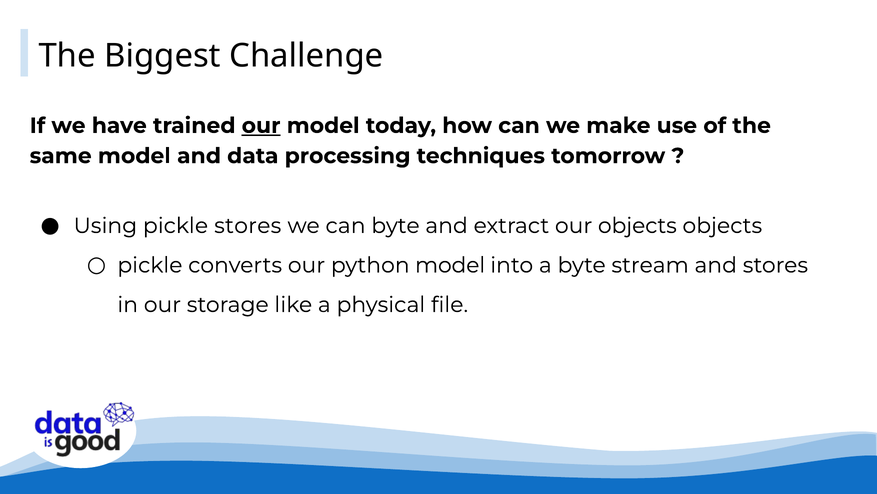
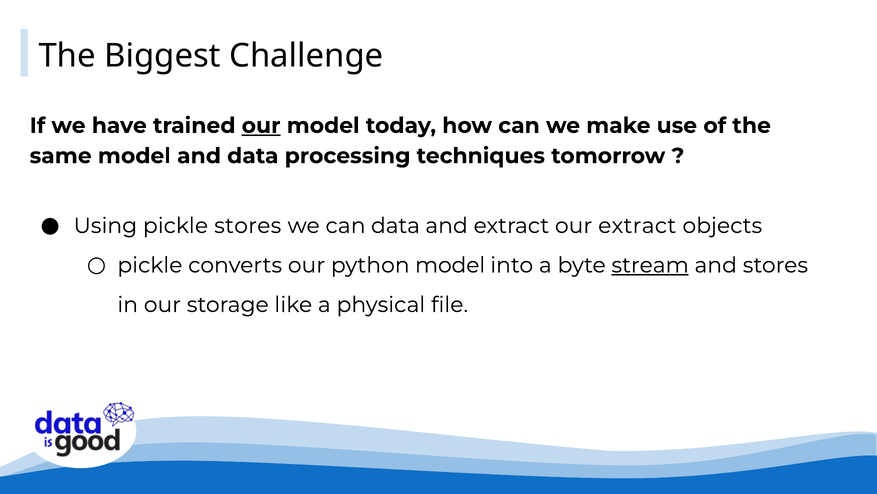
can byte: byte -> data
our objects: objects -> extract
stream underline: none -> present
